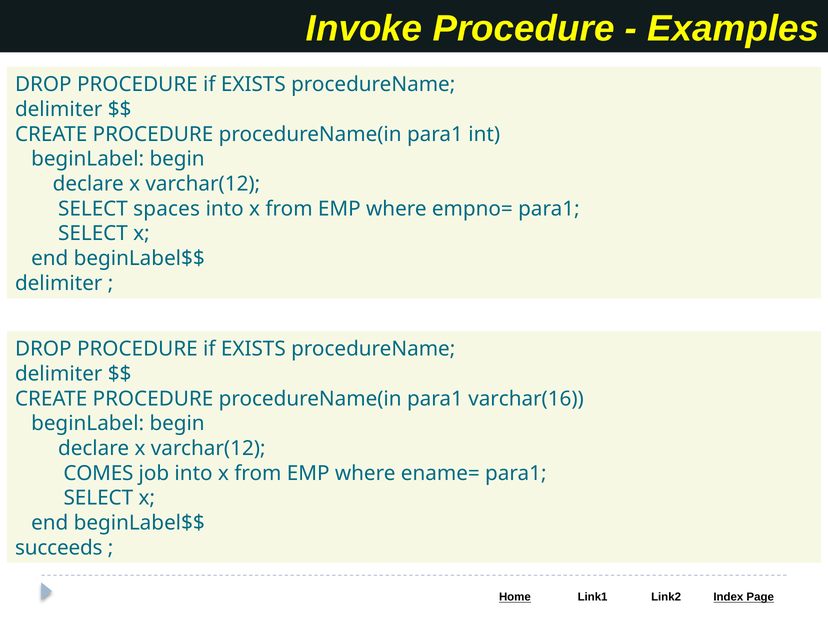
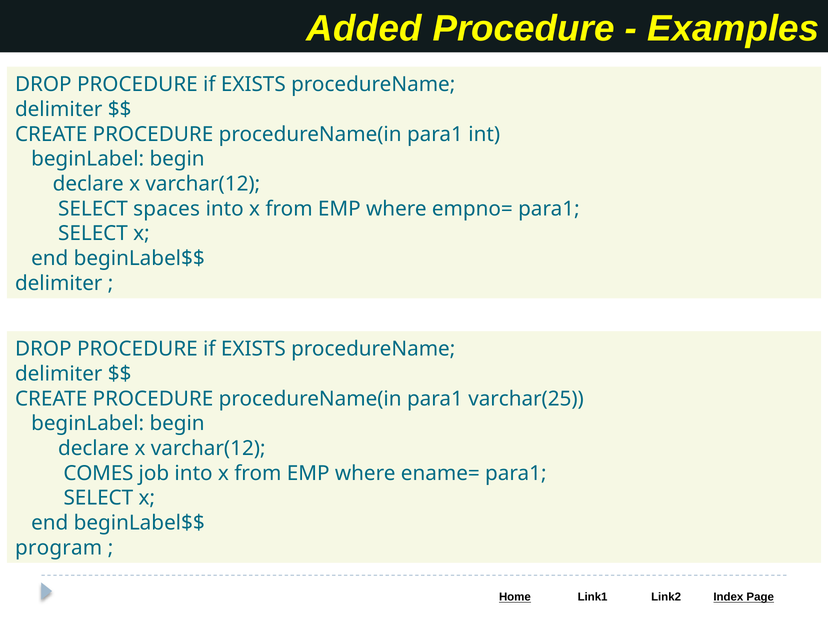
Invoke: Invoke -> Added
varchar(16: varchar(16 -> varchar(25
succeeds: succeeds -> program
